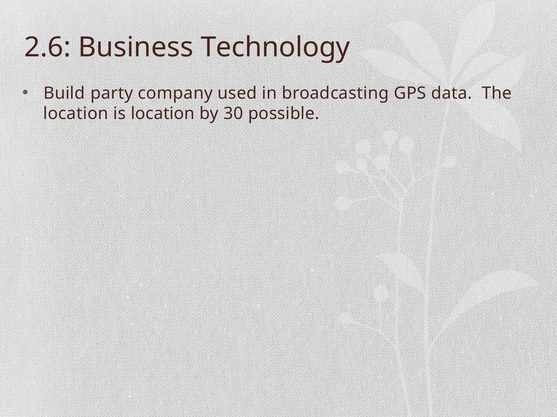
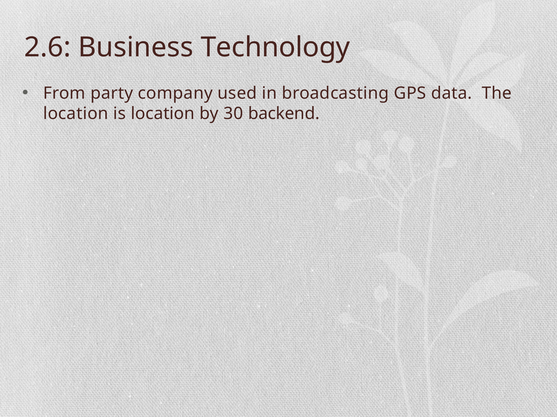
Build: Build -> From
possible: possible -> backend
